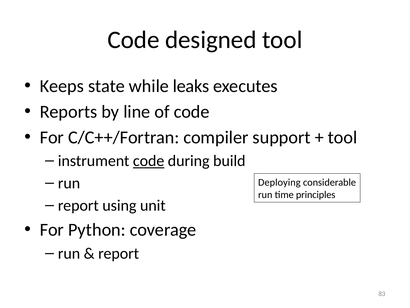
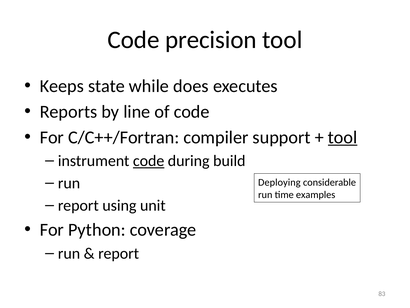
designed: designed -> precision
leaks: leaks -> does
tool at (343, 137) underline: none -> present
principles: principles -> examples
